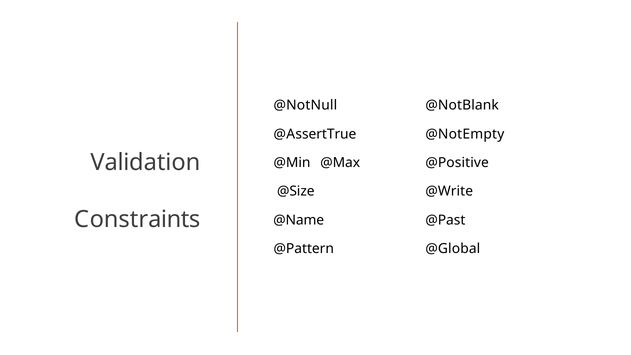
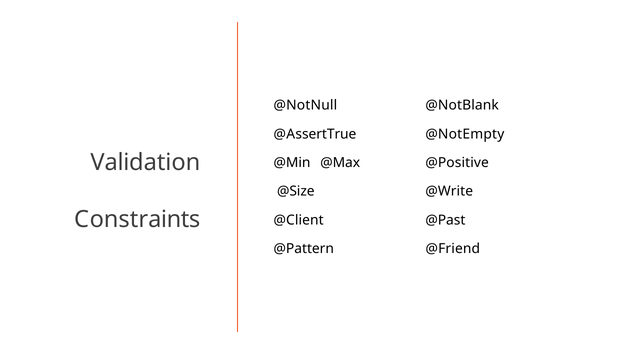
@Name: @Name -> @Client
@Global: @Global -> @Friend
